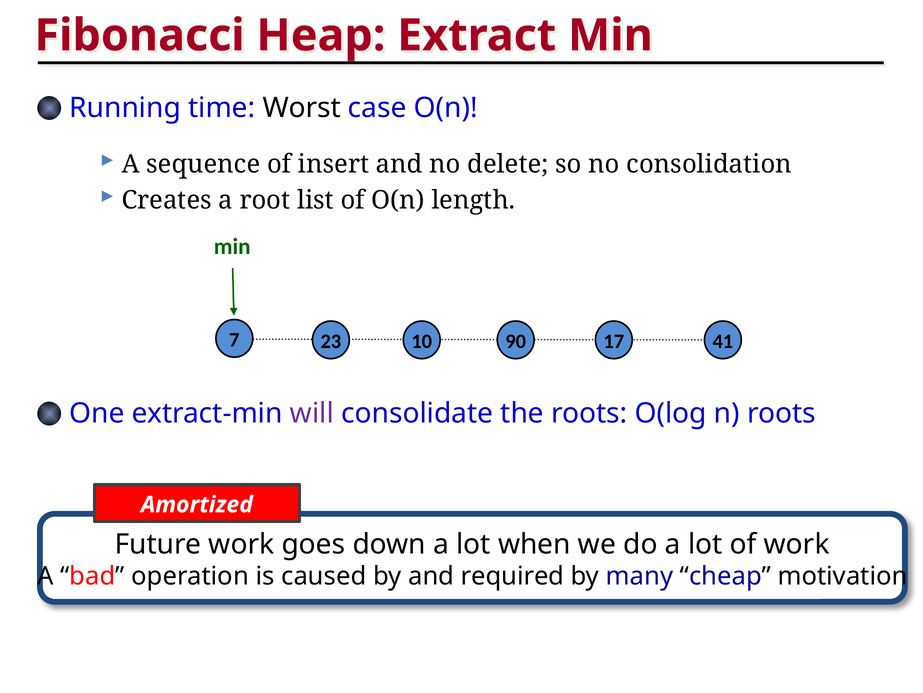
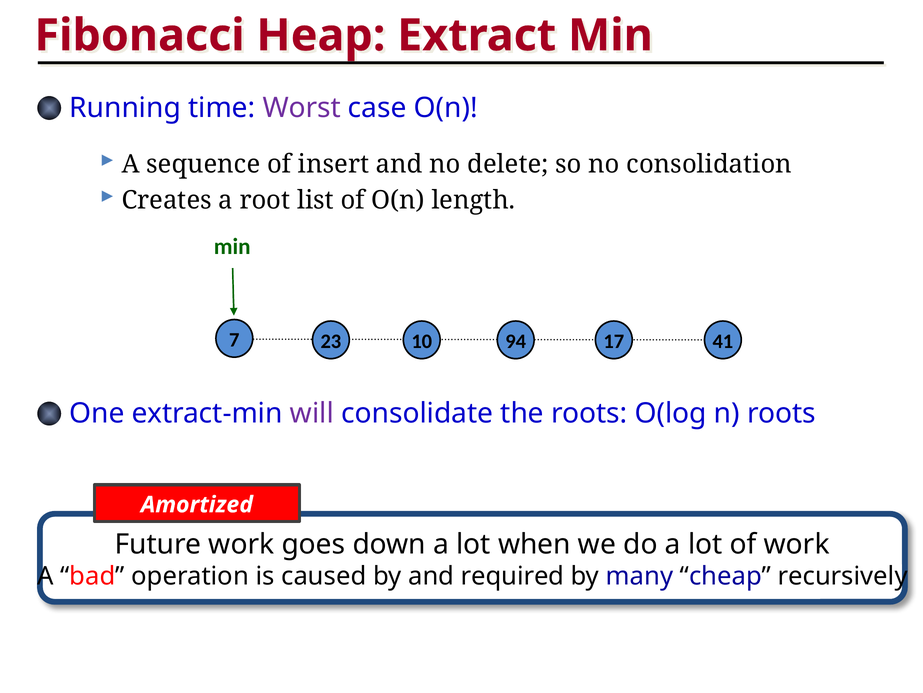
Worst colour: black -> purple
90: 90 -> 94
motivation: motivation -> recursively
